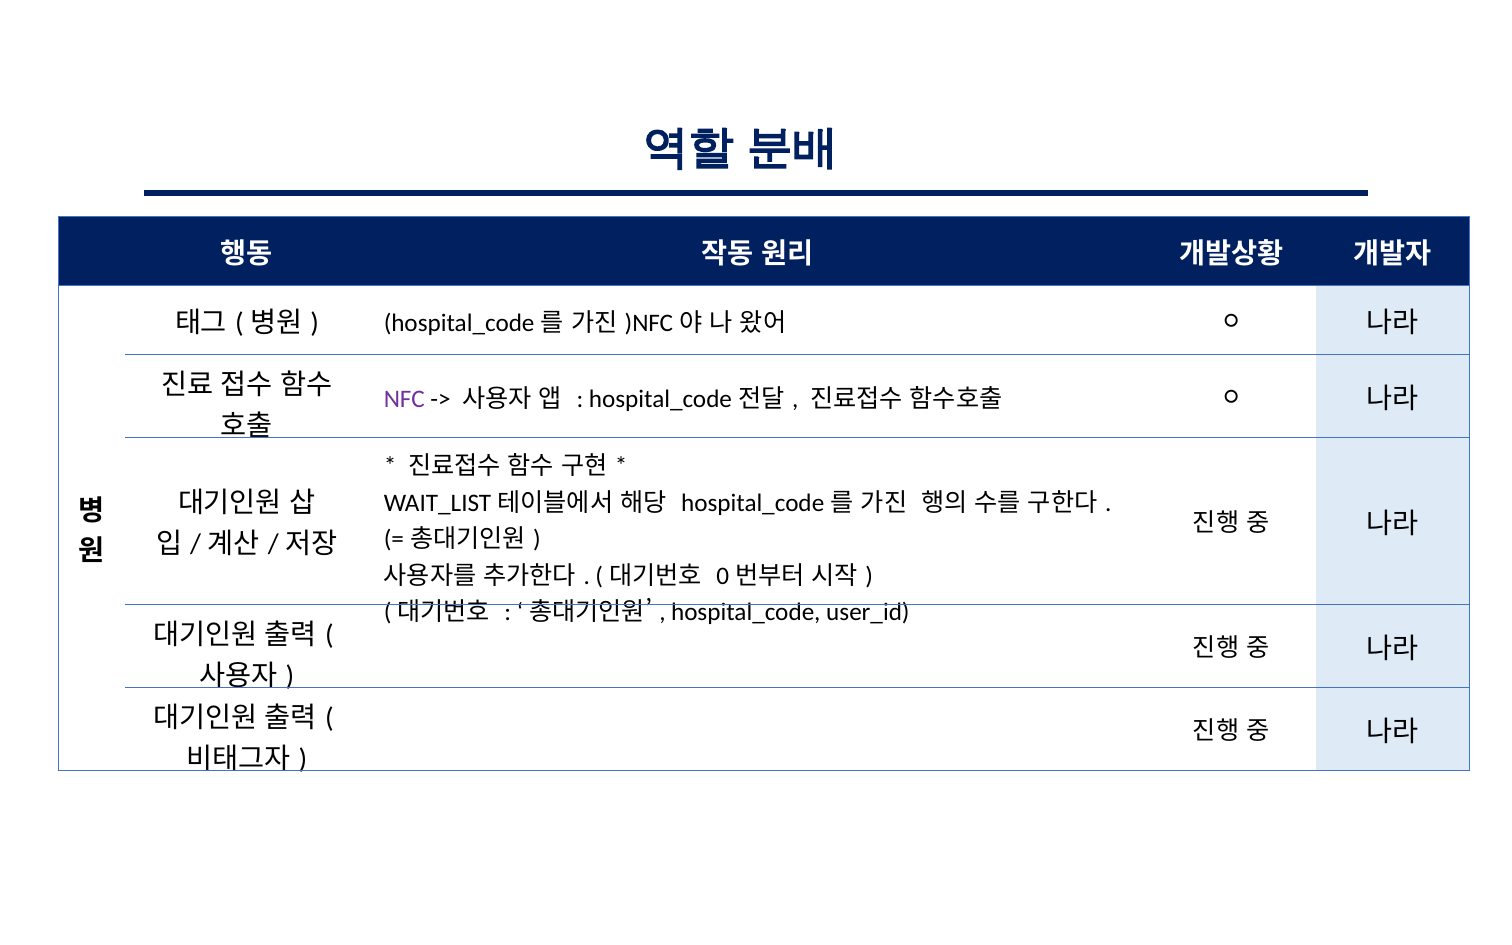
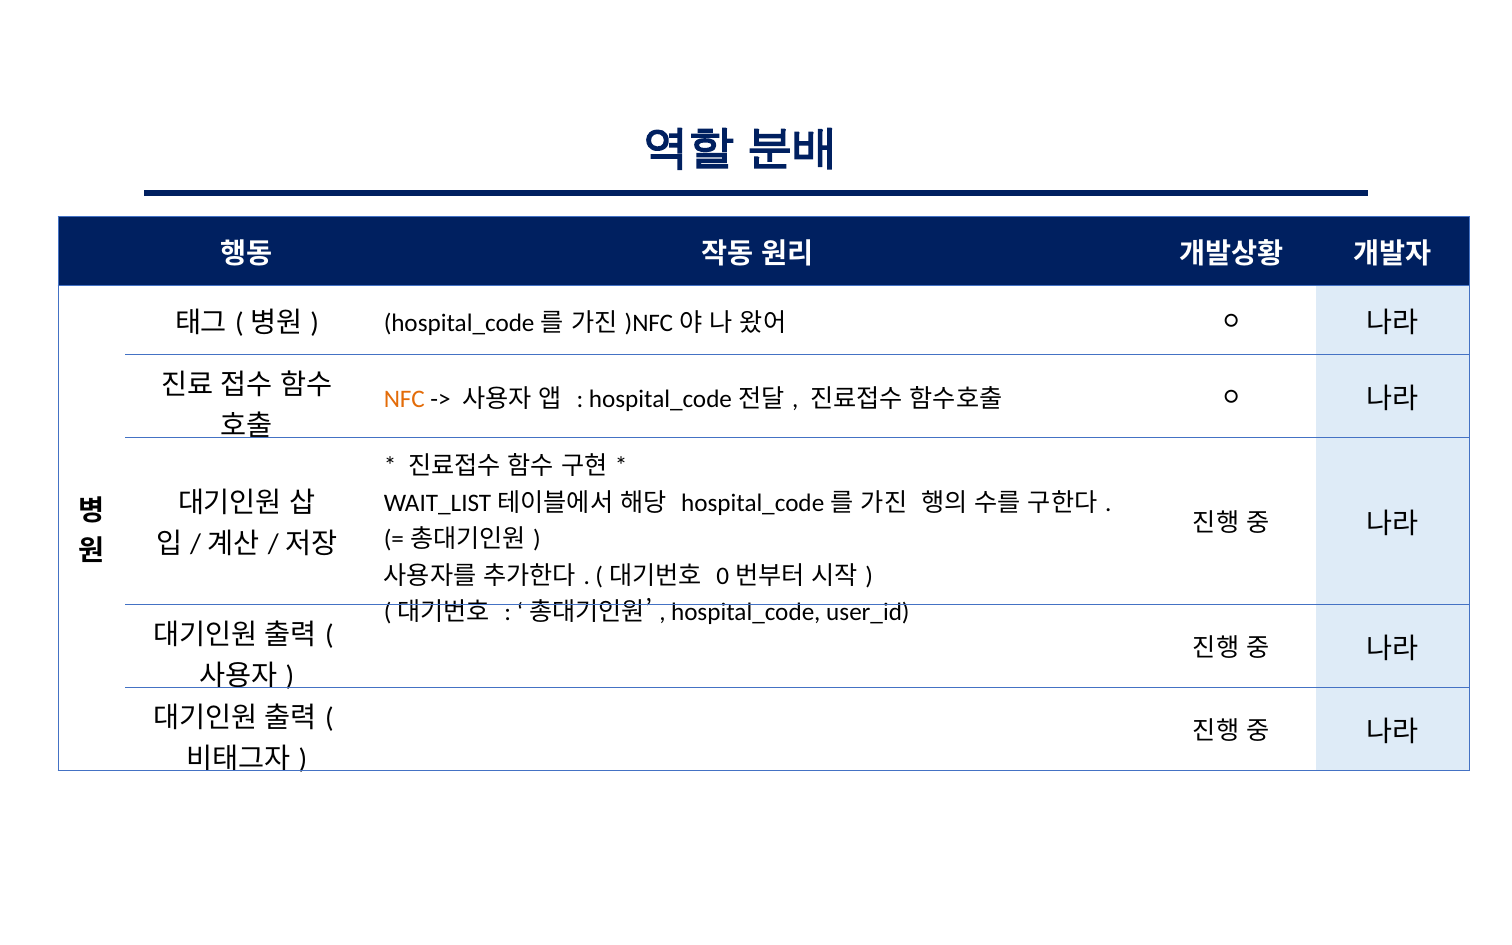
NFC colour: purple -> orange
